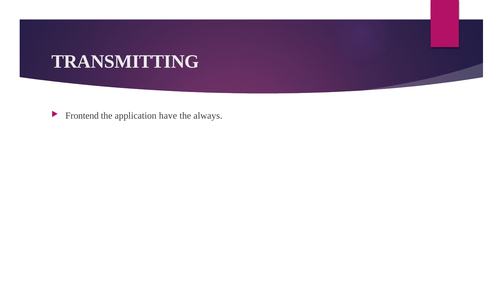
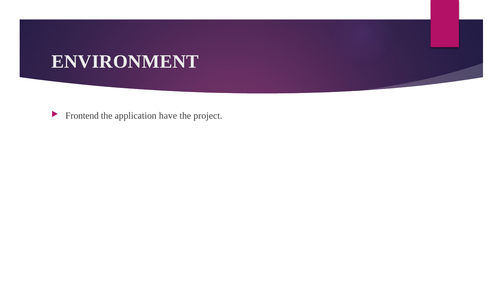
TRANSMITTING: TRANSMITTING -> ENVIRONMENT
always: always -> project
